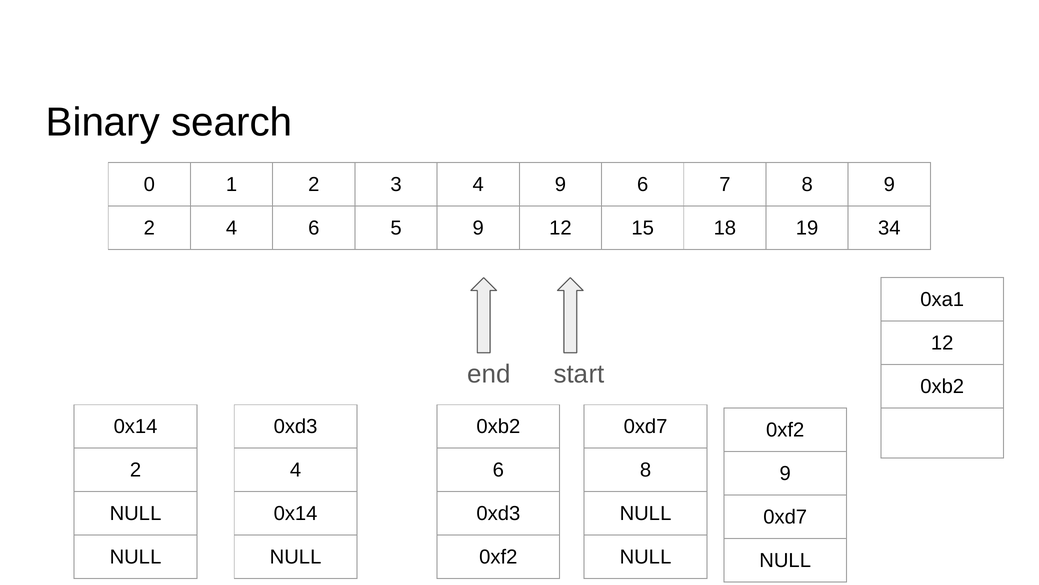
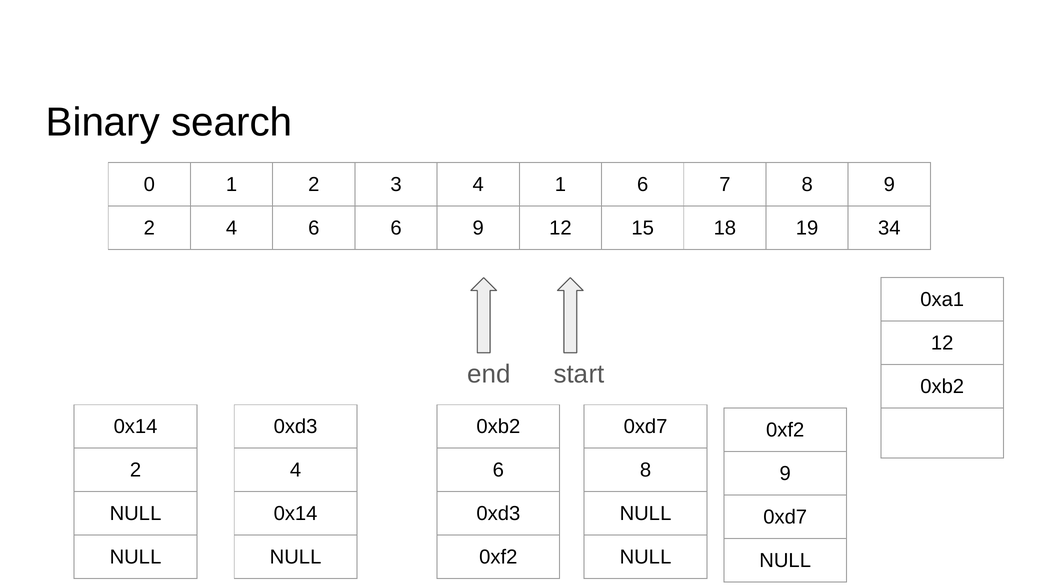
4 9: 9 -> 1
6 5: 5 -> 6
